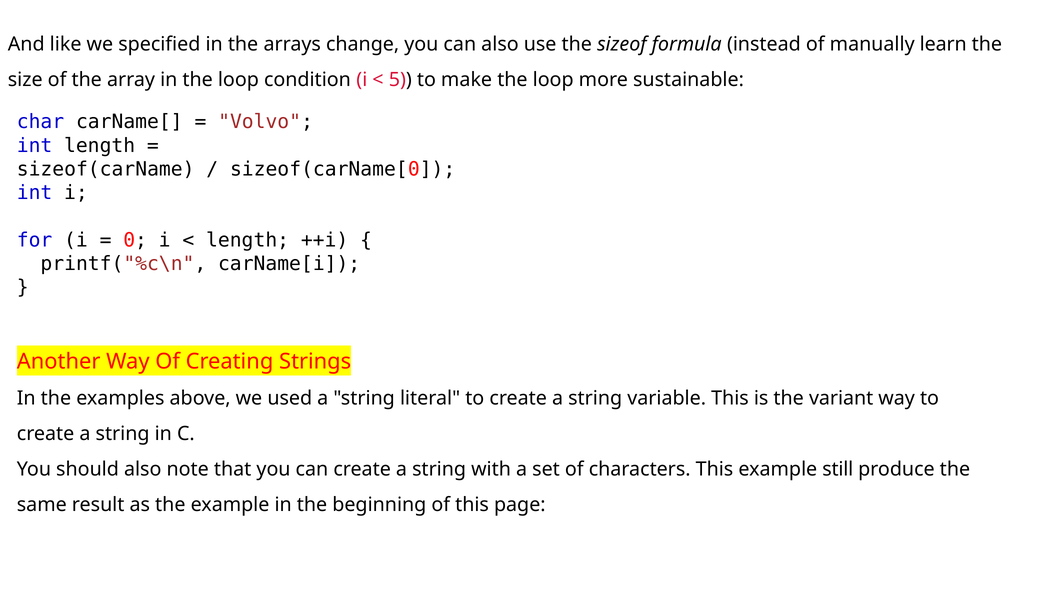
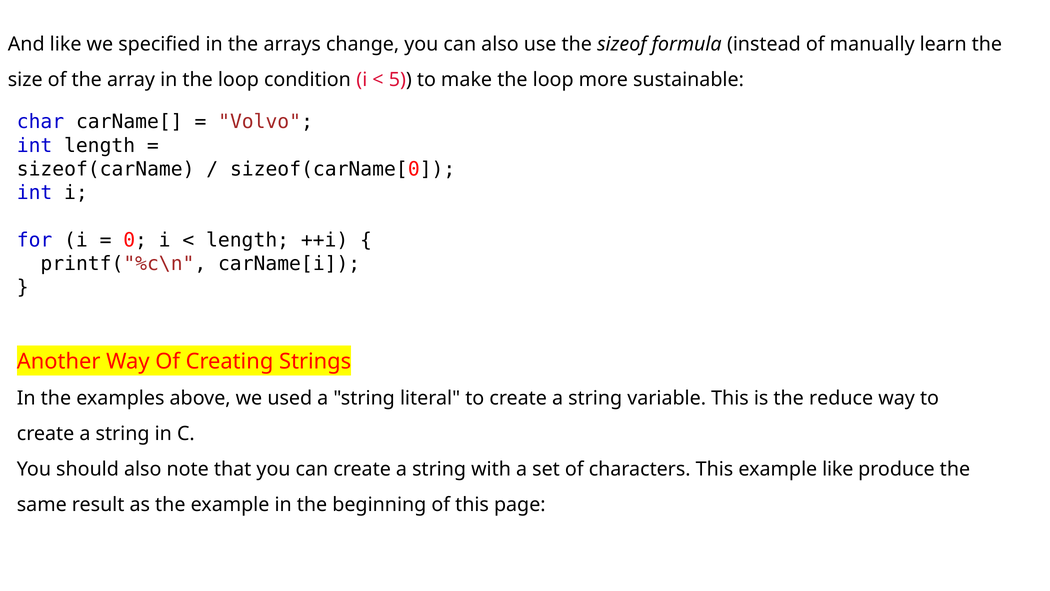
variant: variant -> reduce
example still: still -> like
